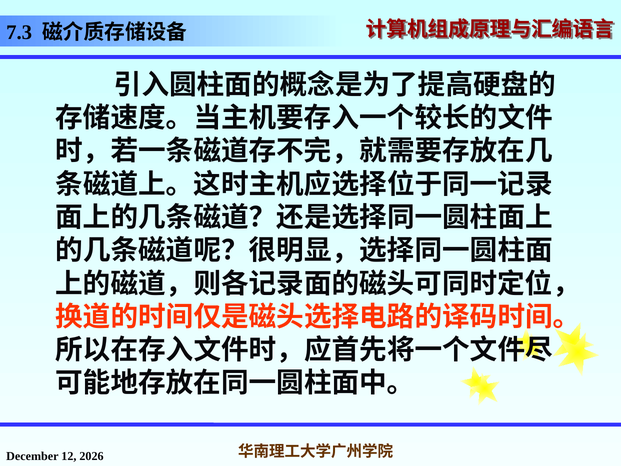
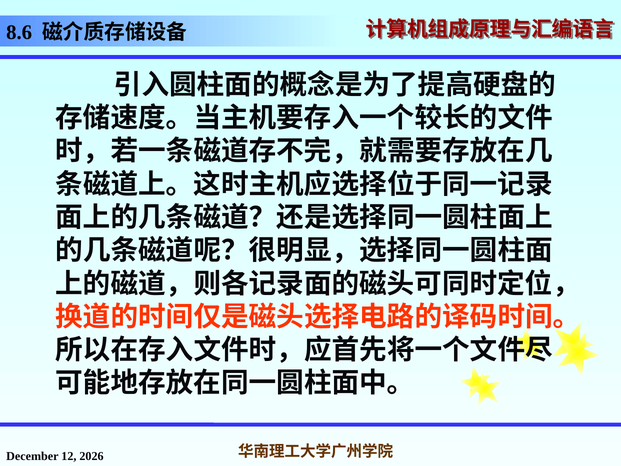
7.3: 7.3 -> 8.6
